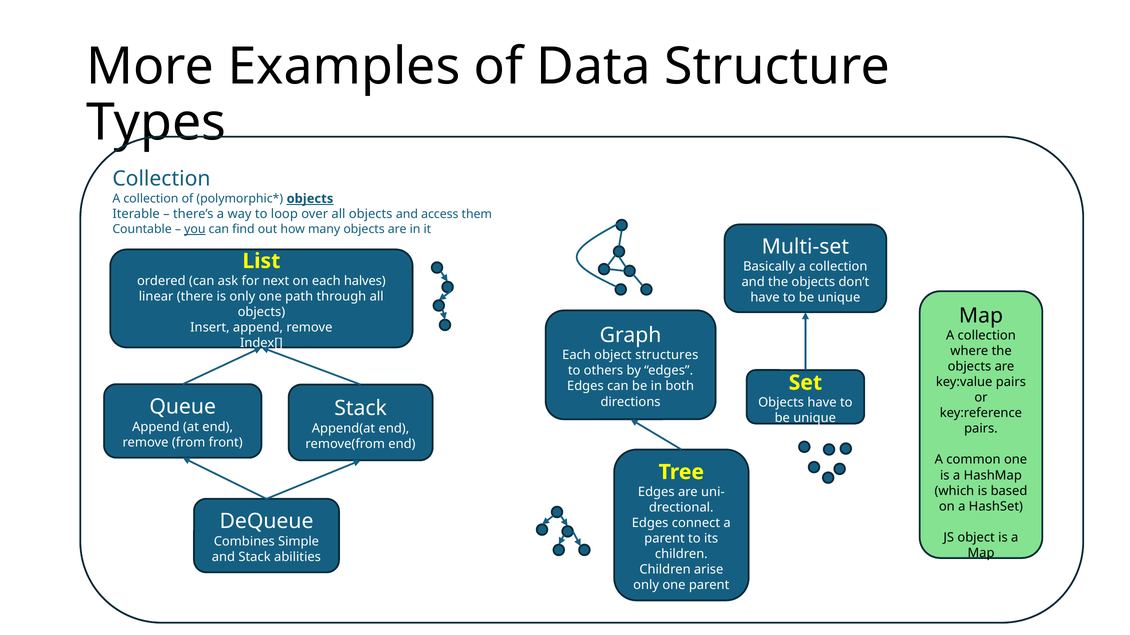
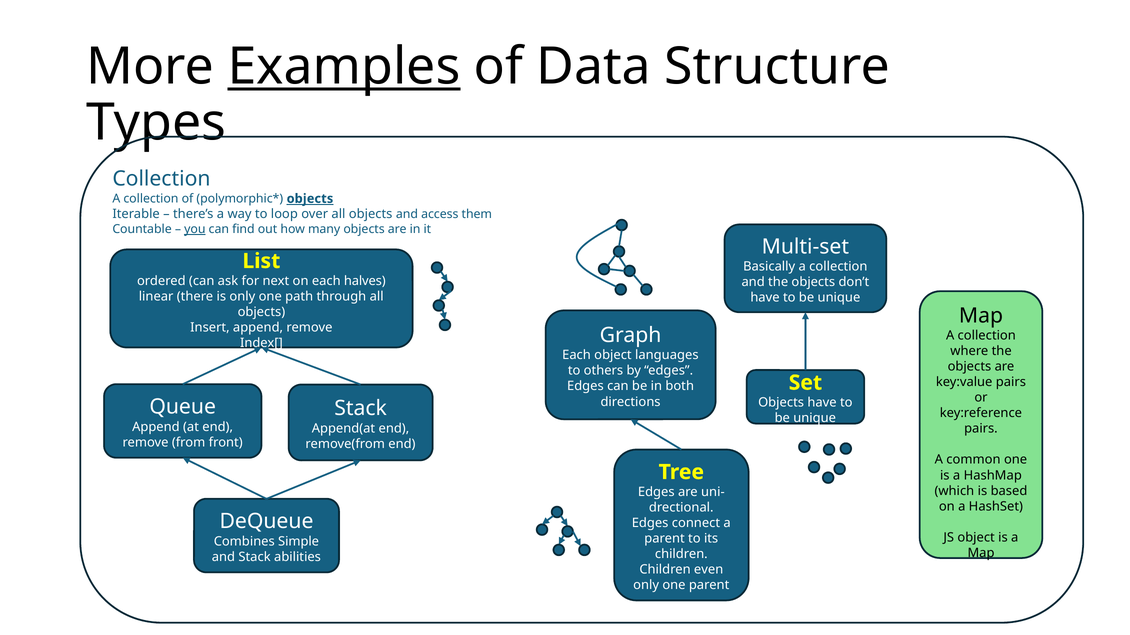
Examples underline: none -> present
structures: structures -> languages
arise: arise -> even
